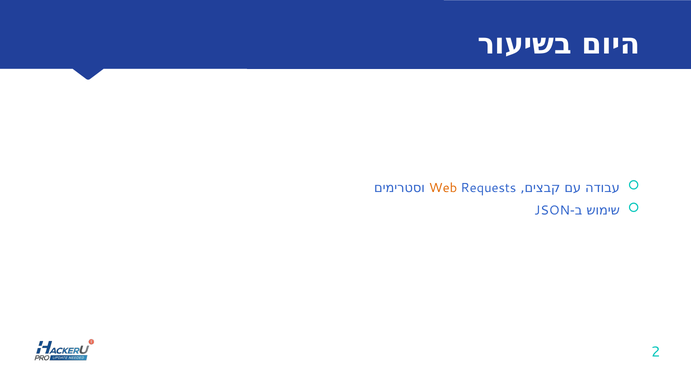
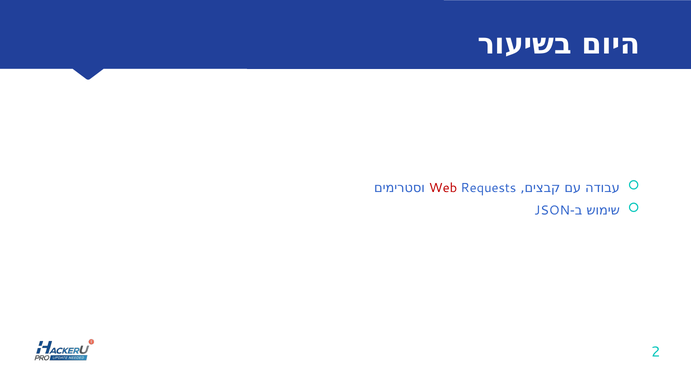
Web colour: orange -> red
